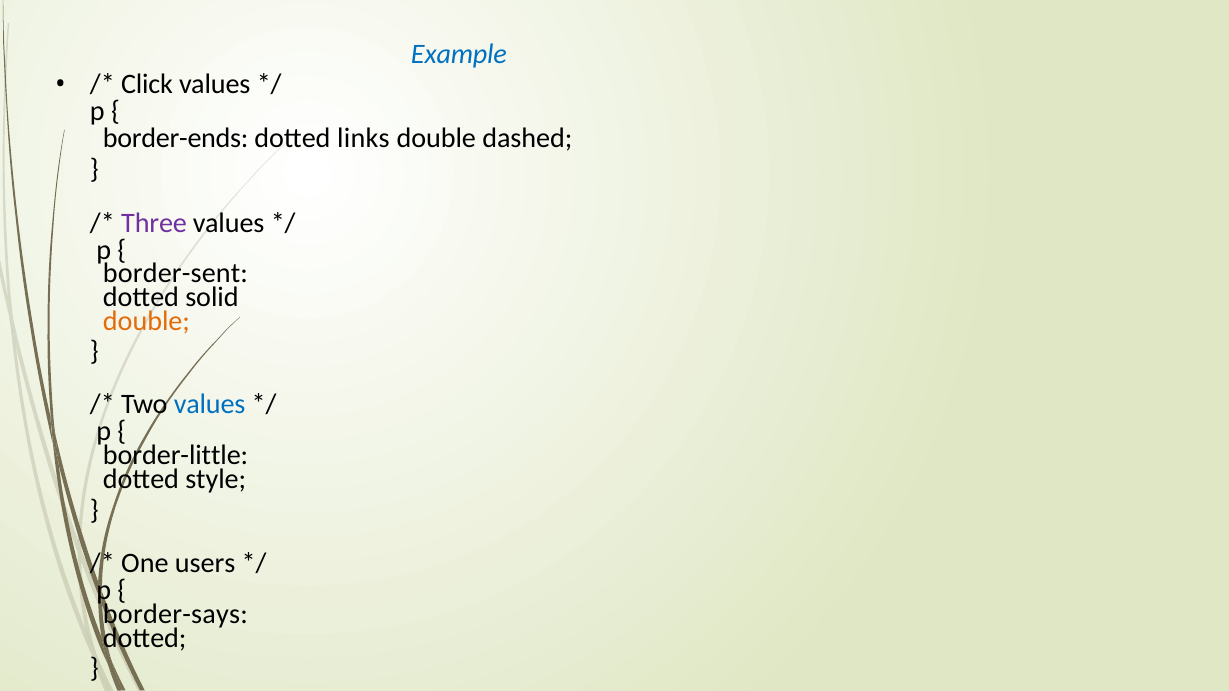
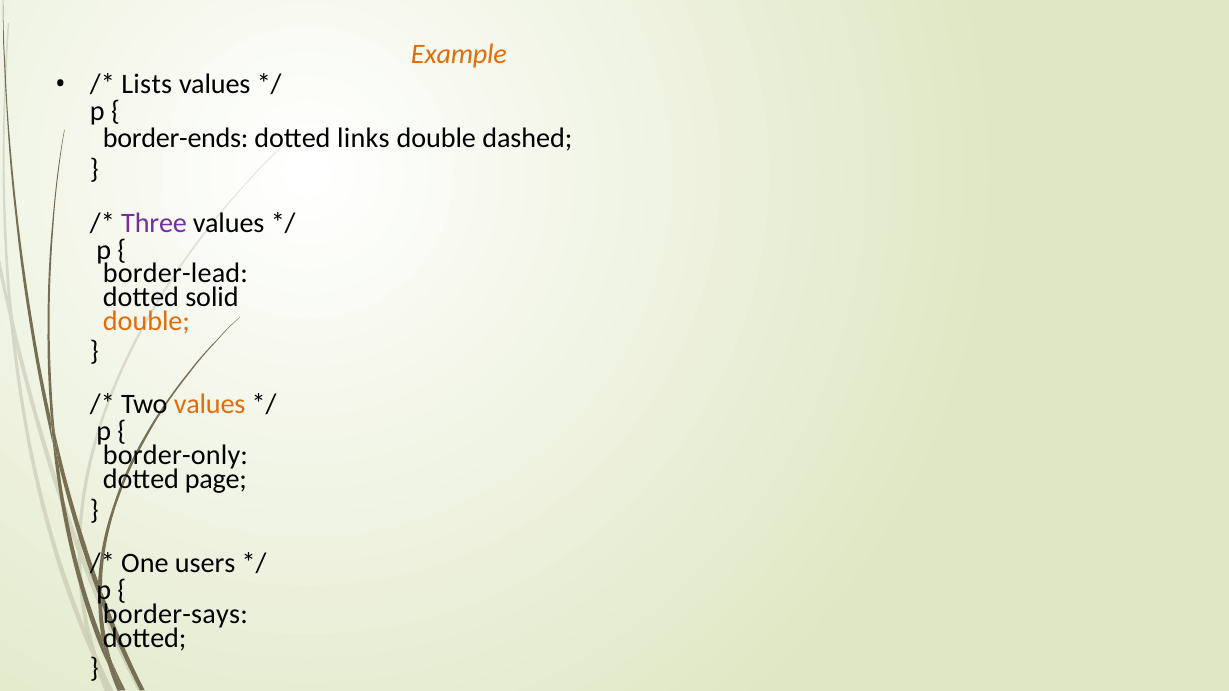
Example colour: blue -> orange
Click: Click -> Lists
border-sent: border-sent -> border-lead
values at (210, 405) colour: blue -> orange
border-little: border-little -> border-only
style: style -> page
